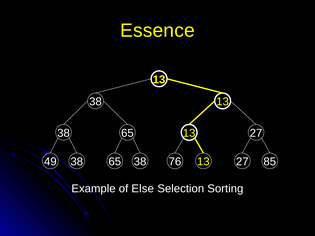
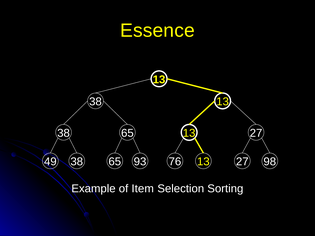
65 38: 38 -> 93
85: 85 -> 98
Else: Else -> Item
